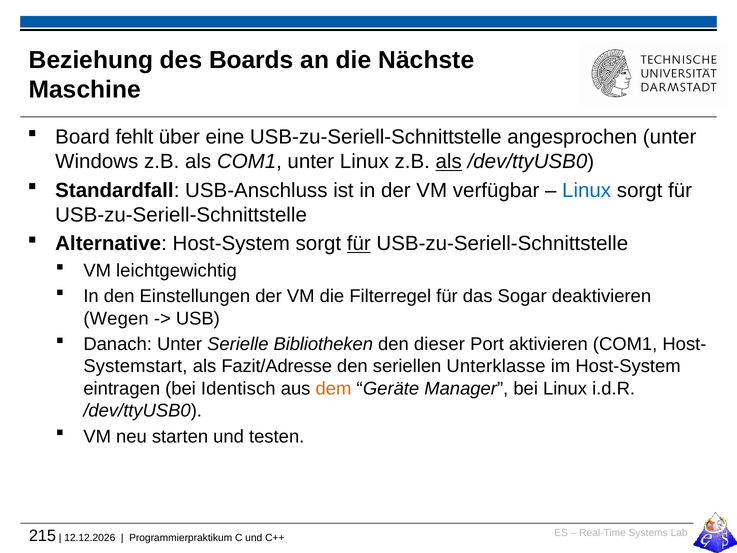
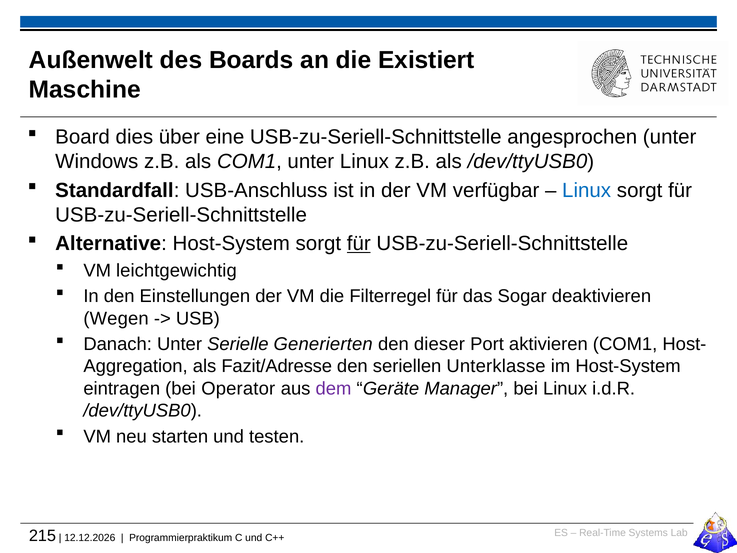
Beziehung: Beziehung -> Außenwelt
Nächste: Nächste -> Existiert
fehlt: fehlt -> dies
als at (449, 162) underline: present -> none
Bibliotheken: Bibliotheken -> Generierten
Systemstart: Systemstart -> Aggregation
Identisch: Identisch -> Operator
dem colour: orange -> purple
